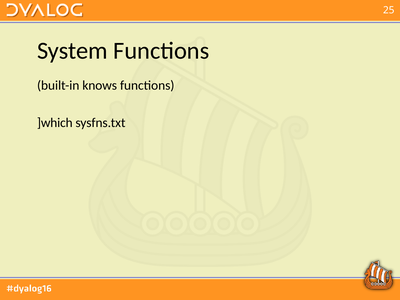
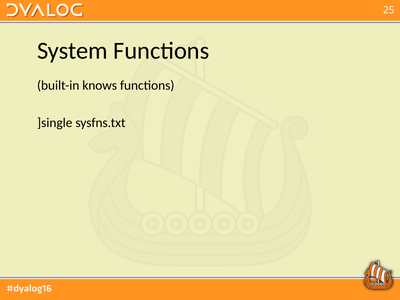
]which: ]which -> ]single
